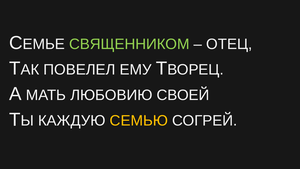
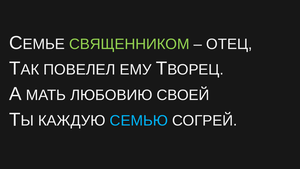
СЕМЬЮ colour: yellow -> light blue
